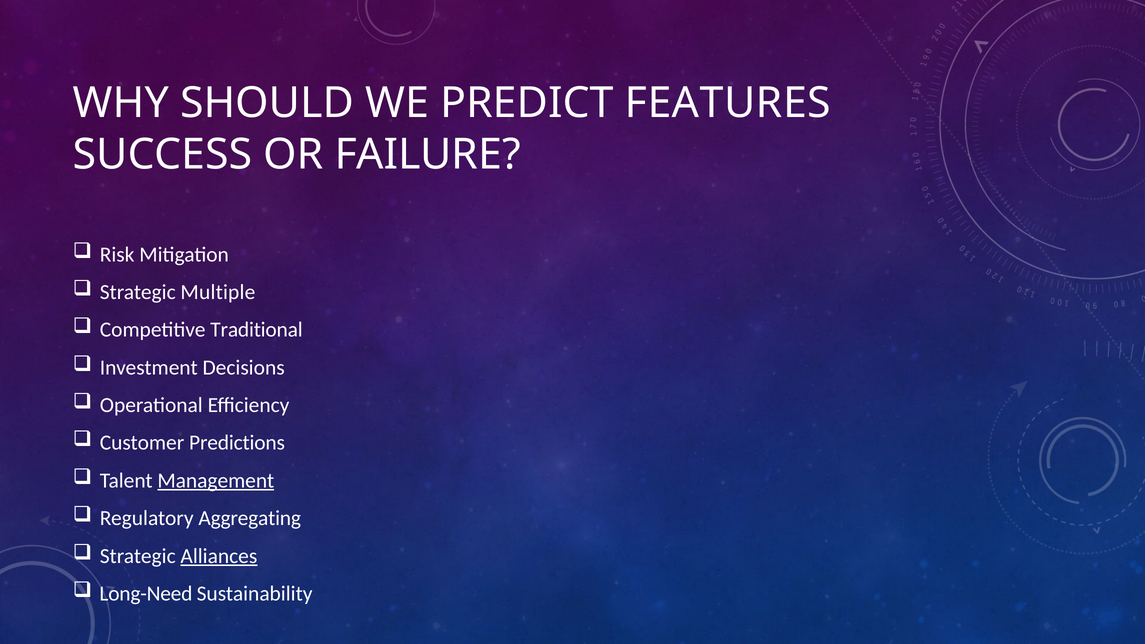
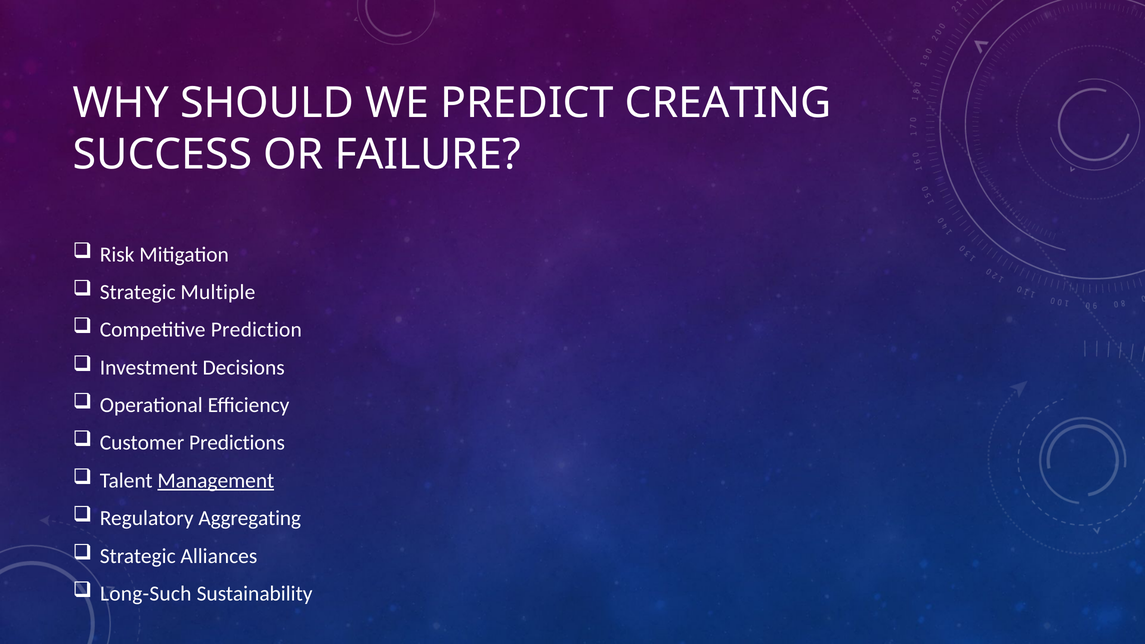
FEATURES: FEATURES -> CREATING
Traditional: Traditional -> Prediction
Alliances underline: present -> none
Long-Need: Long-Need -> Long-Such
